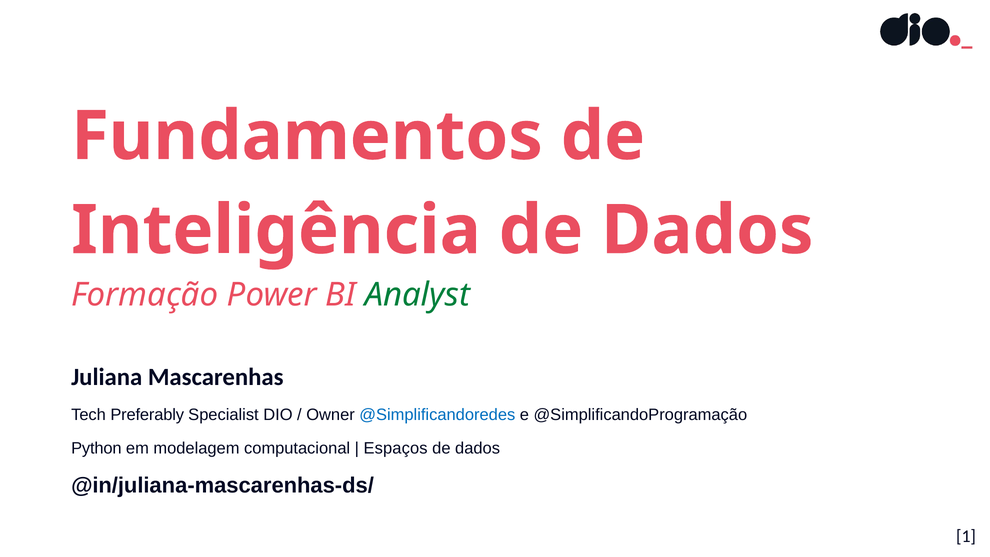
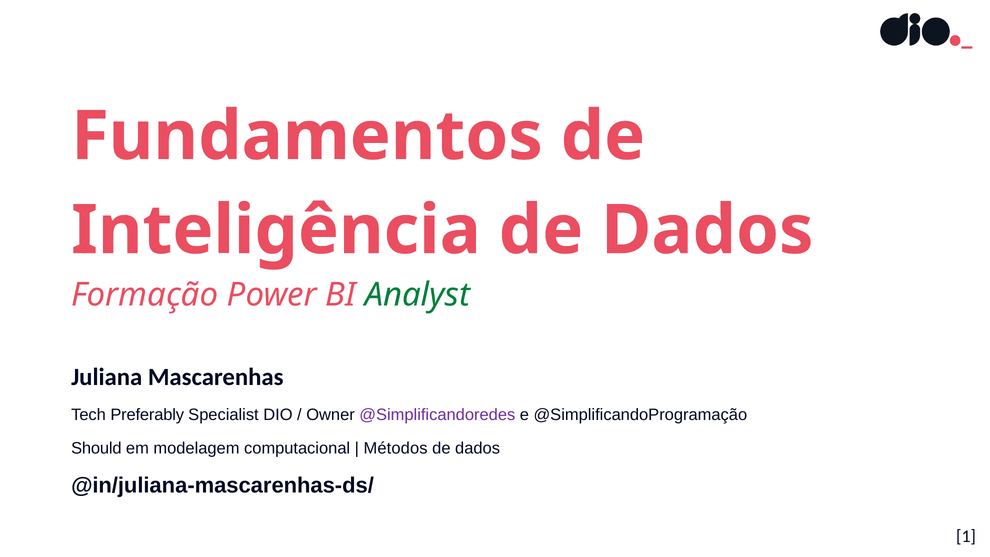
@Simplificandoredes colour: blue -> purple
Python: Python -> Should
Espaços: Espaços -> Métodos
